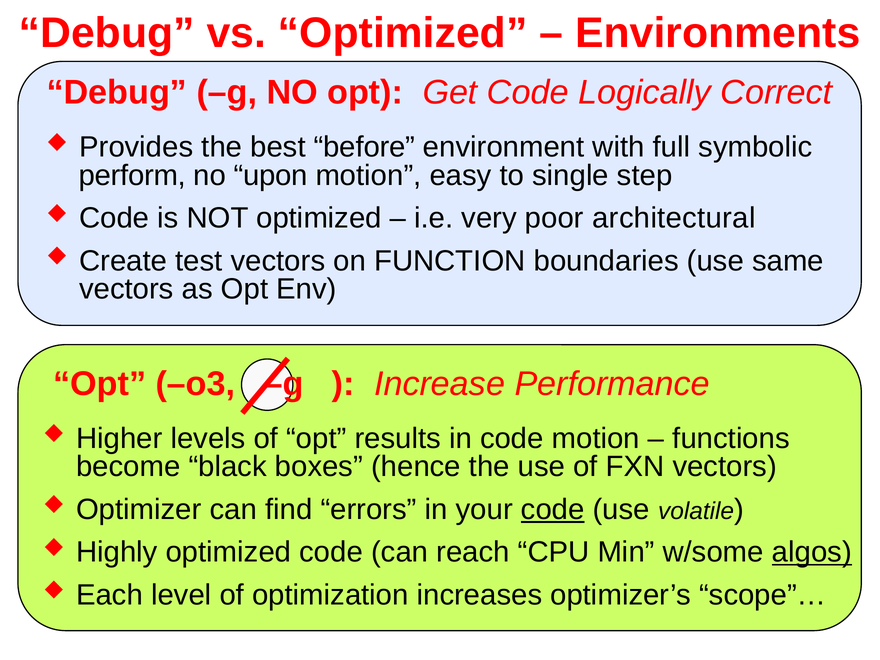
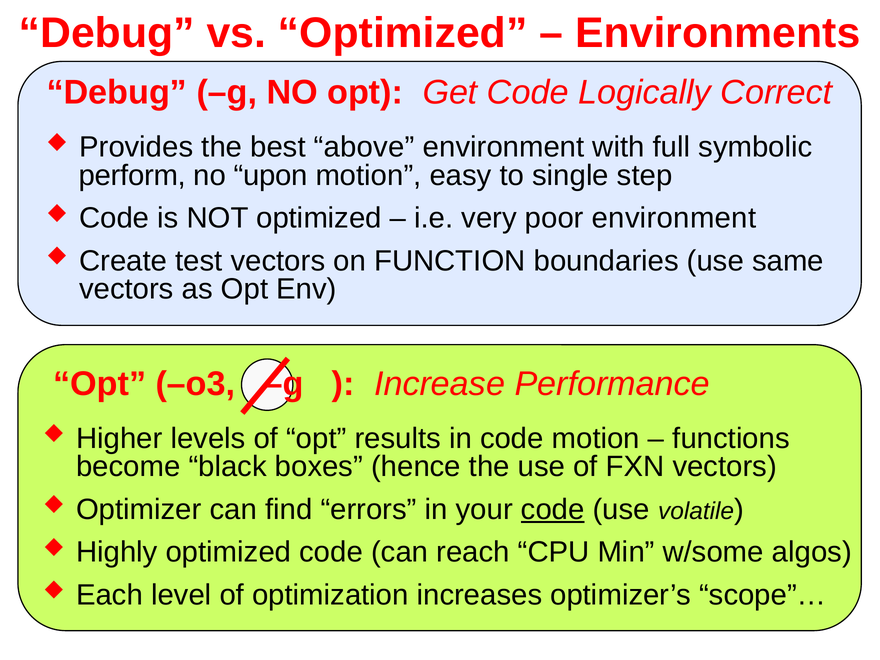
before: before -> above
poor architectural: architectural -> environment
algos underline: present -> none
